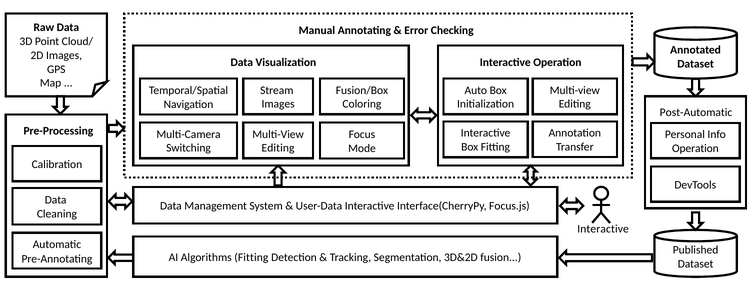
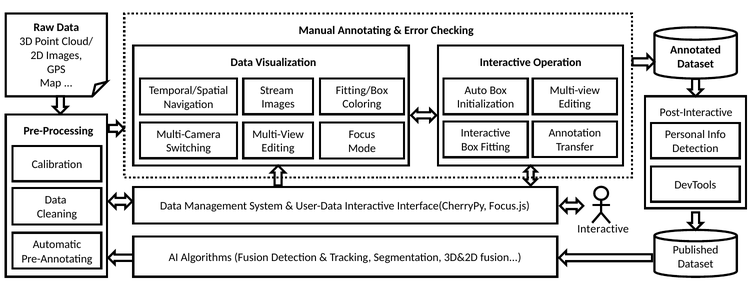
Fusion/Box: Fusion/Box -> Fitting/Box
Post-Automatic: Post-Automatic -> Post-Interactive
Operation at (695, 148): Operation -> Detection
Algorithms Fitting: Fitting -> Fusion
